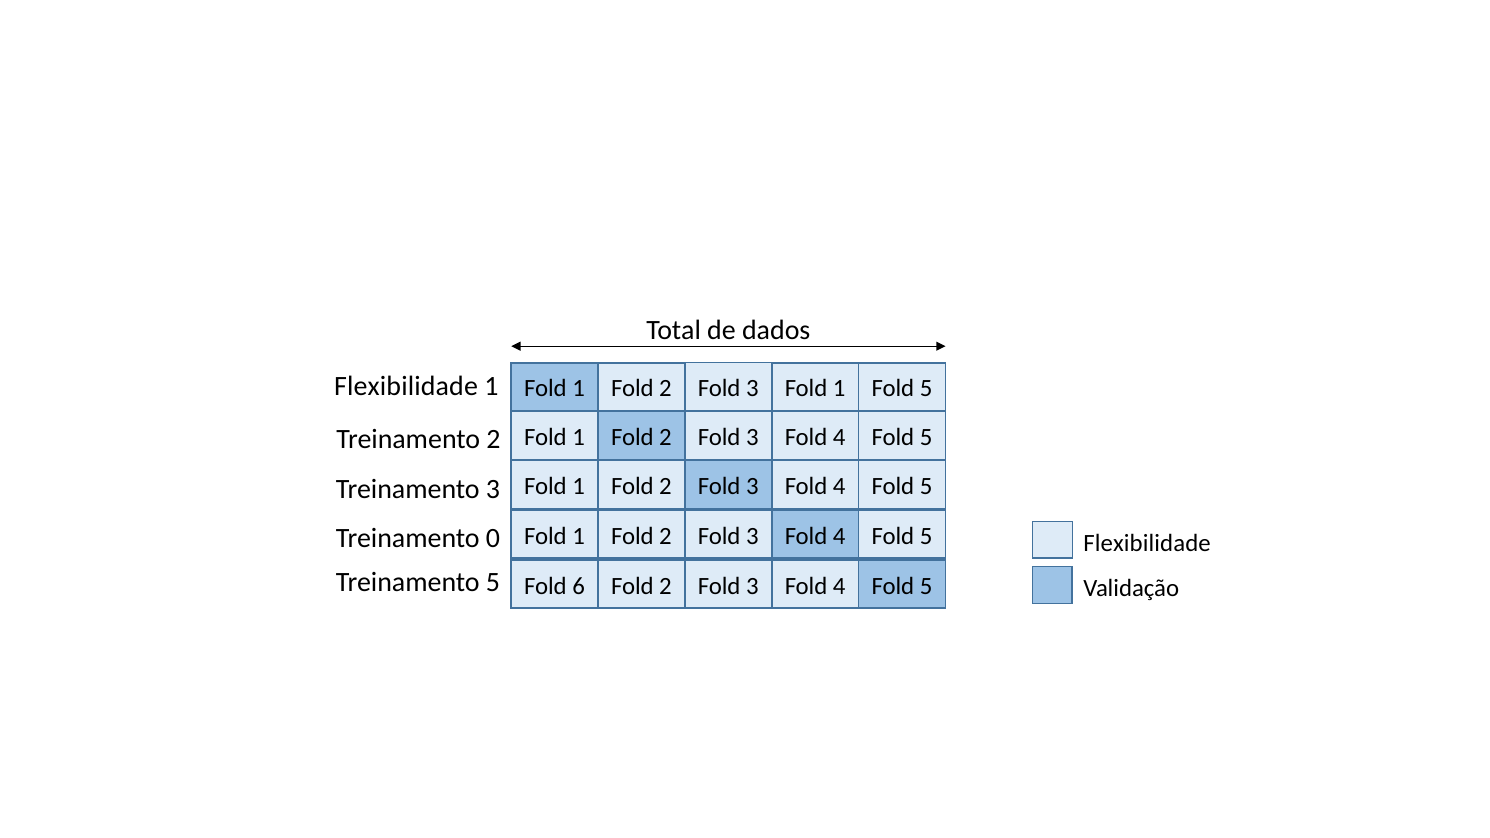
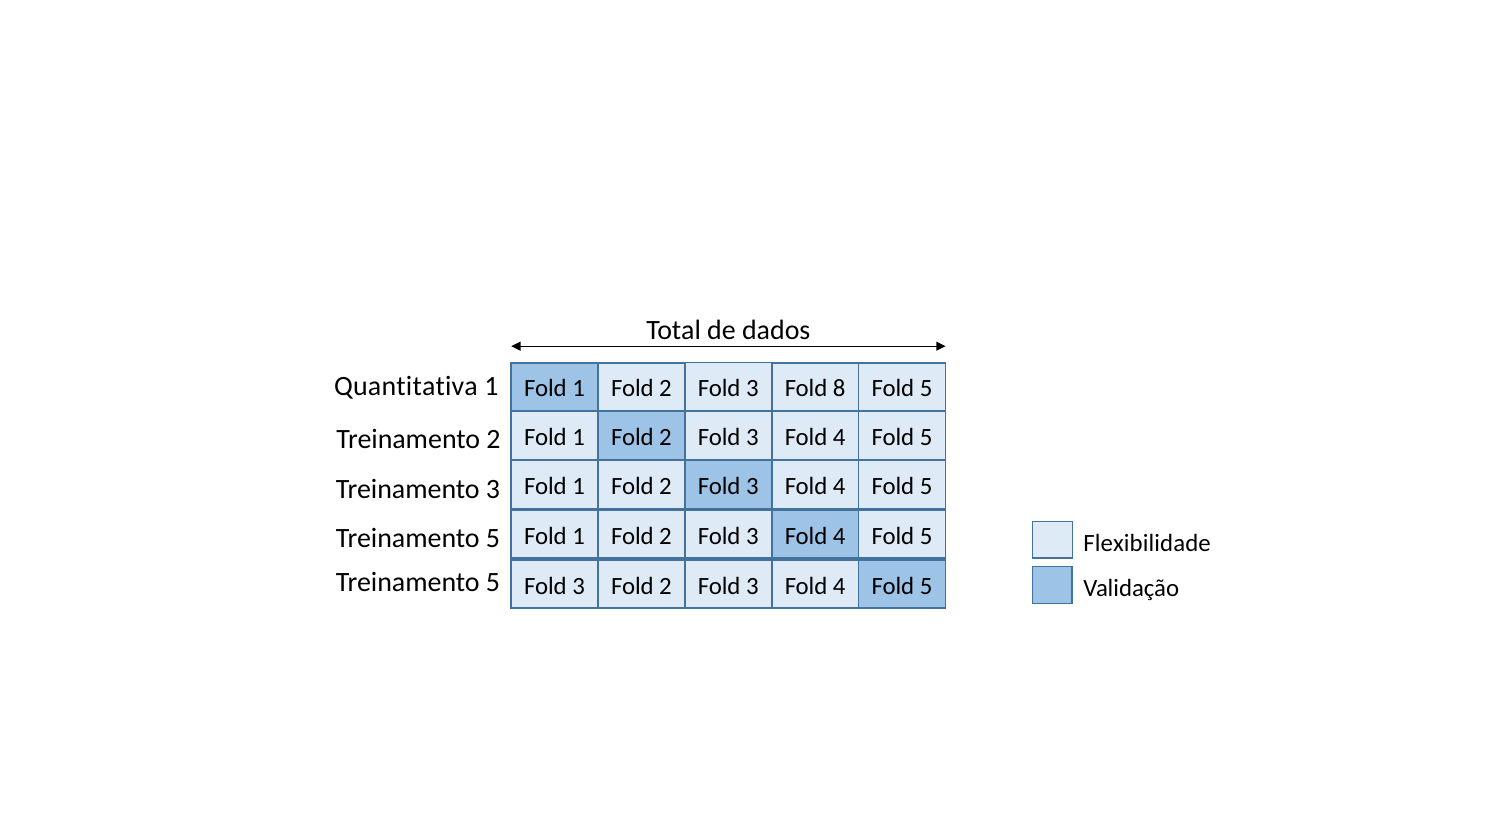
Flexibilidade at (406, 387): Flexibilidade -> Quantitativa
3 Fold 1: 1 -> 8
0 at (493, 538): 0 -> 5
6 at (579, 586): 6 -> 3
